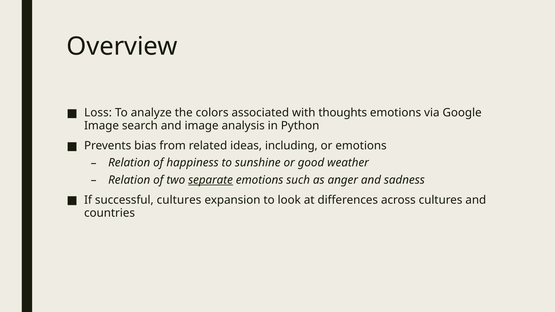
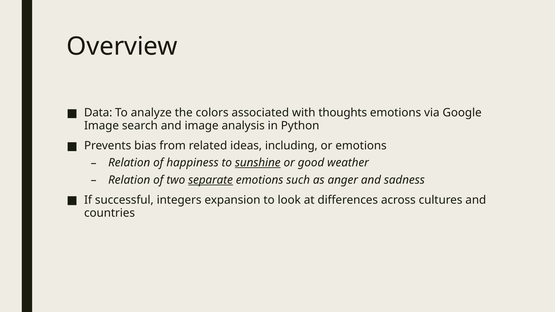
Loss: Loss -> Data
sunshine underline: none -> present
successful cultures: cultures -> integers
